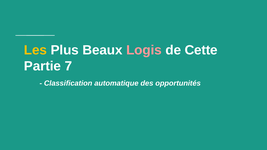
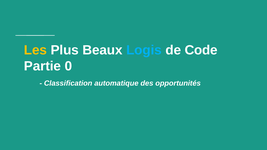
Logis colour: pink -> light blue
Cette: Cette -> Code
7: 7 -> 0
